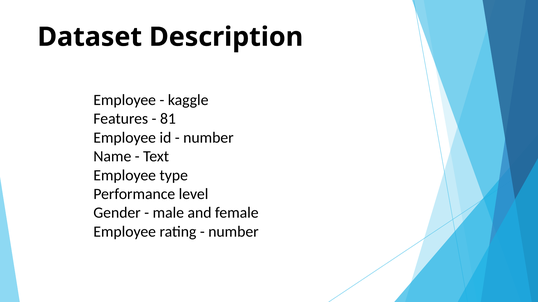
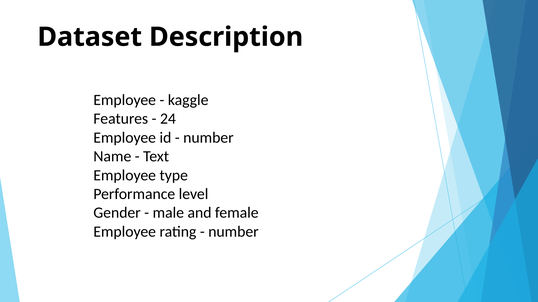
81: 81 -> 24
